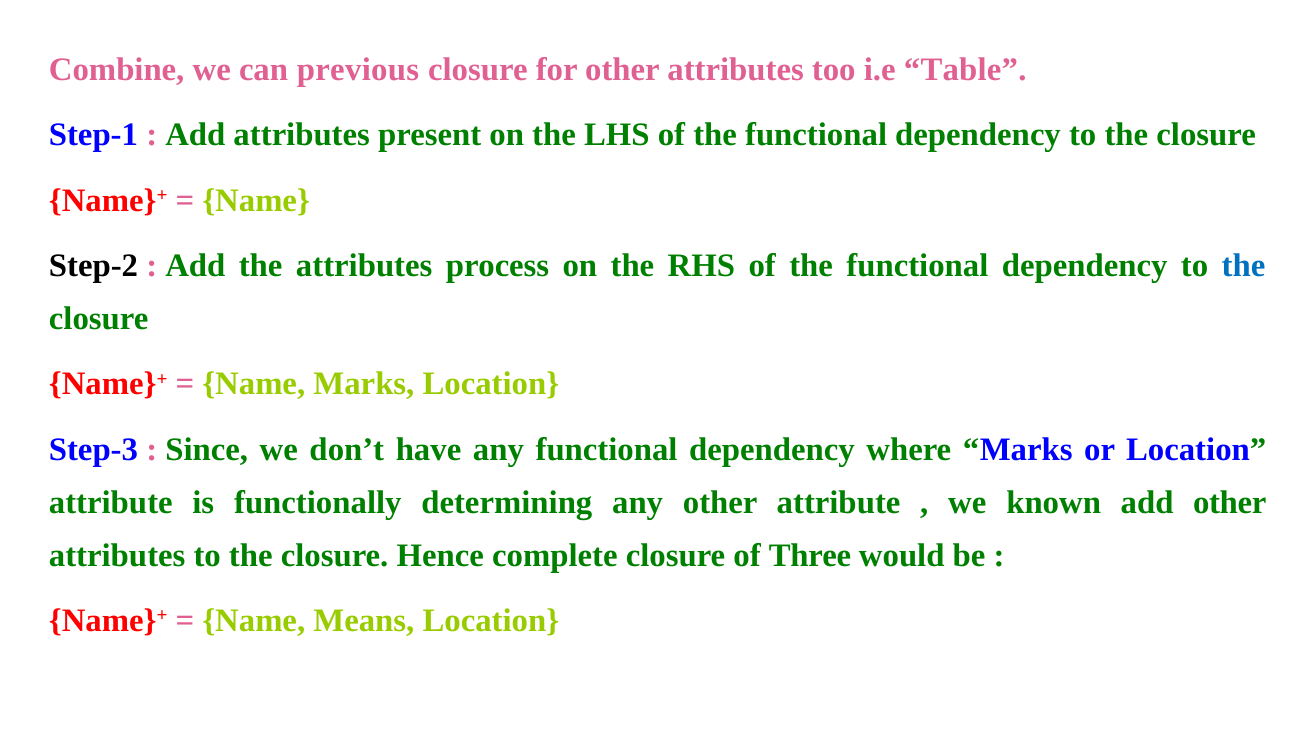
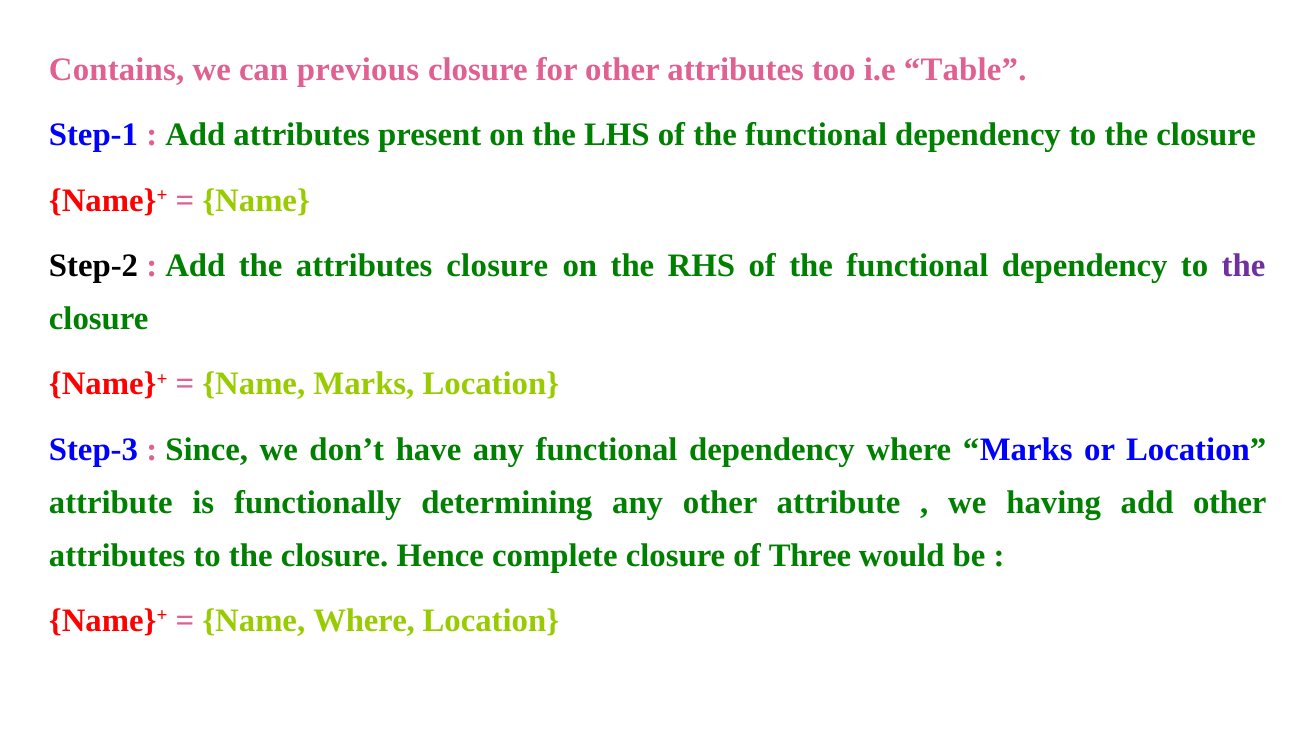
Combine: Combine -> Contains
attributes process: process -> closure
the at (1244, 266) colour: blue -> purple
known: known -> having
Name Means: Means -> Where
